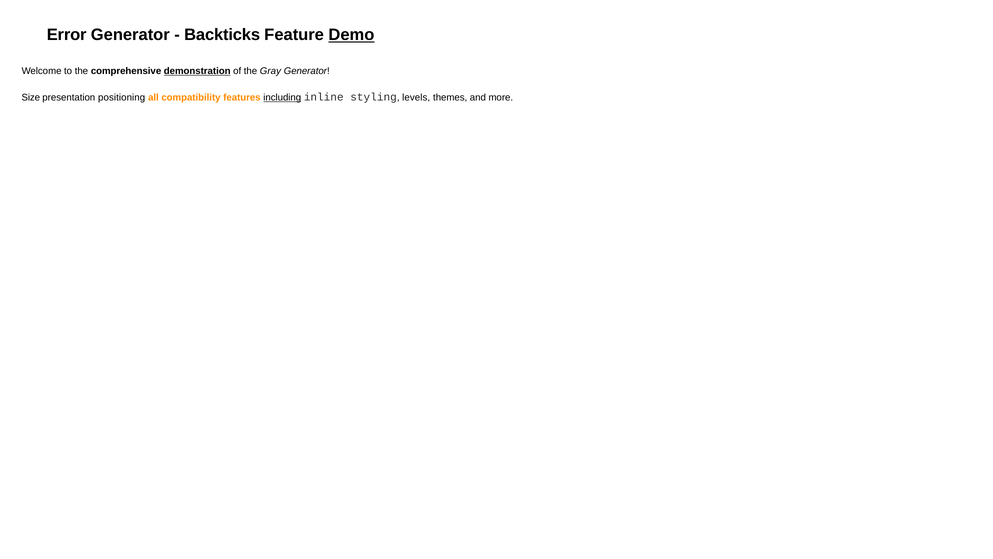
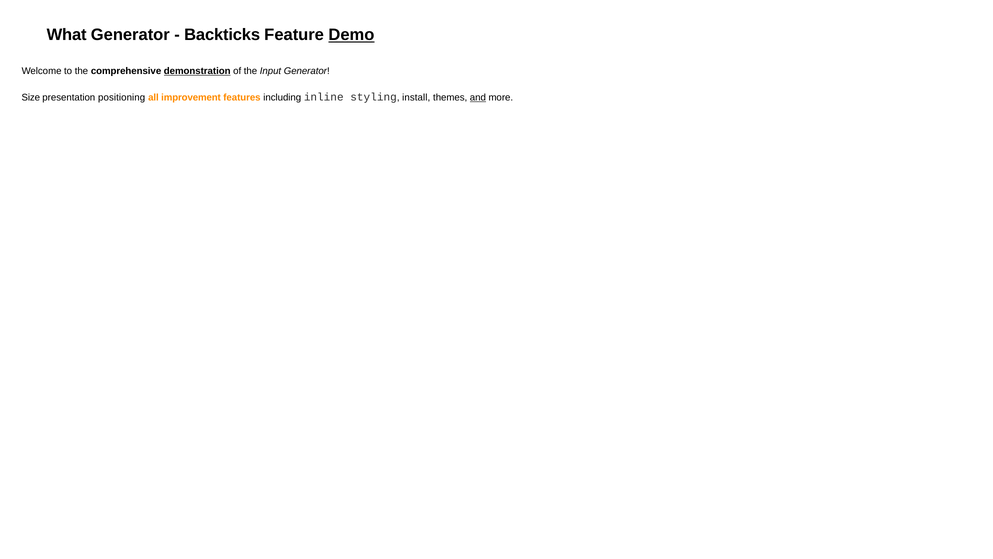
Error: Error -> What
Gray: Gray -> Input
compatibility: compatibility -> improvement
including underline: present -> none
levels: levels -> install
and underline: none -> present
